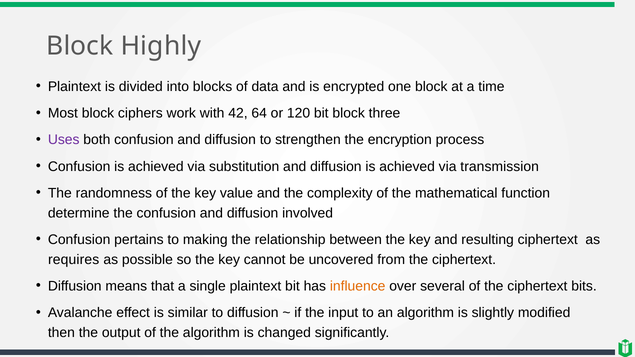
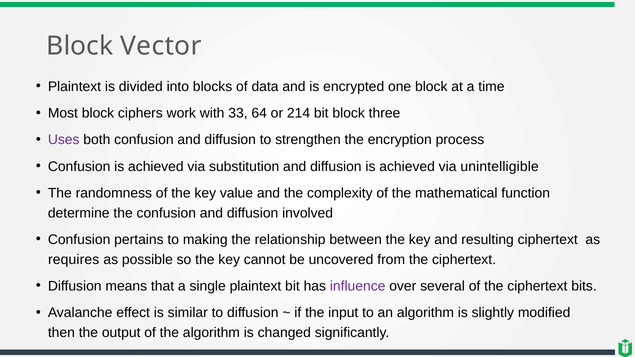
Highly: Highly -> Vector
42: 42 -> 33
120: 120 -> 214
transmission: transmission -> unintelligible
influence colour: orange -> purple
